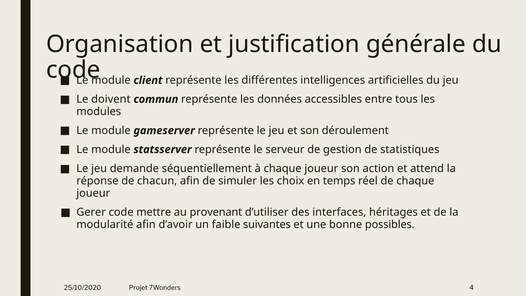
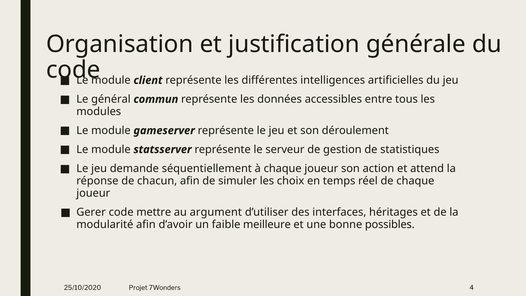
doivent: doivent -> général
provenant: provenant -> argument
suivantes: suivantes -> meilleure
